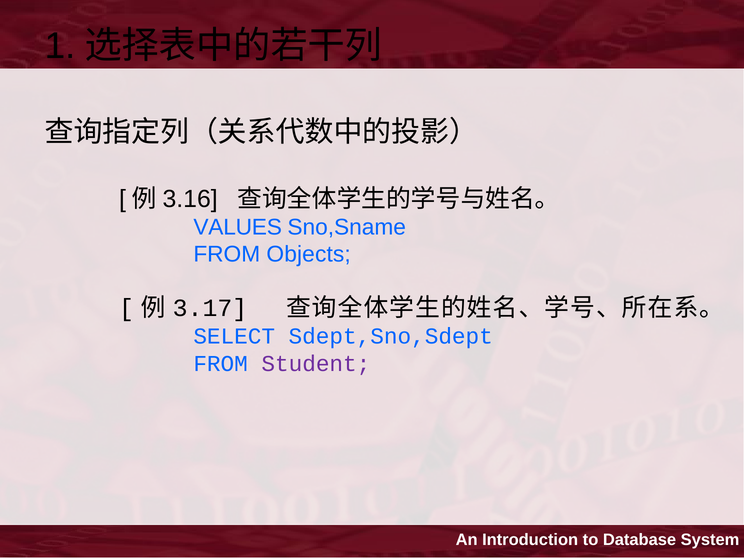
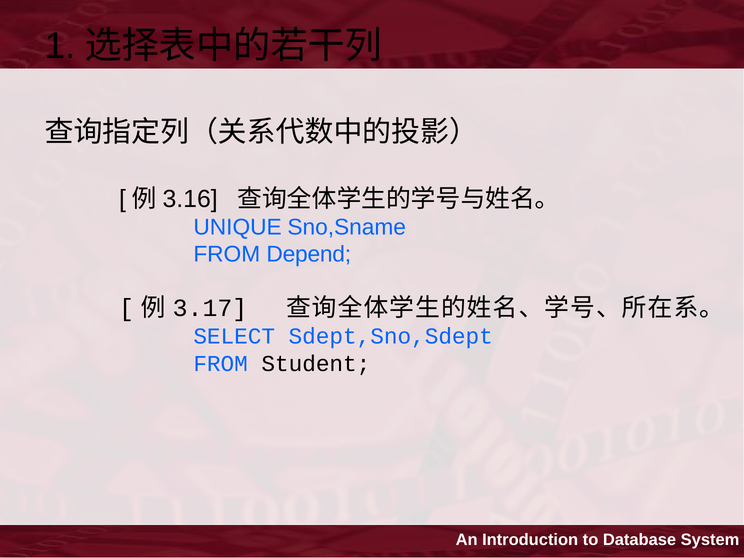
VALUES: VALUES -> UNIQUE
Objects: Objects -> Depend
Student colour: purple -> black
